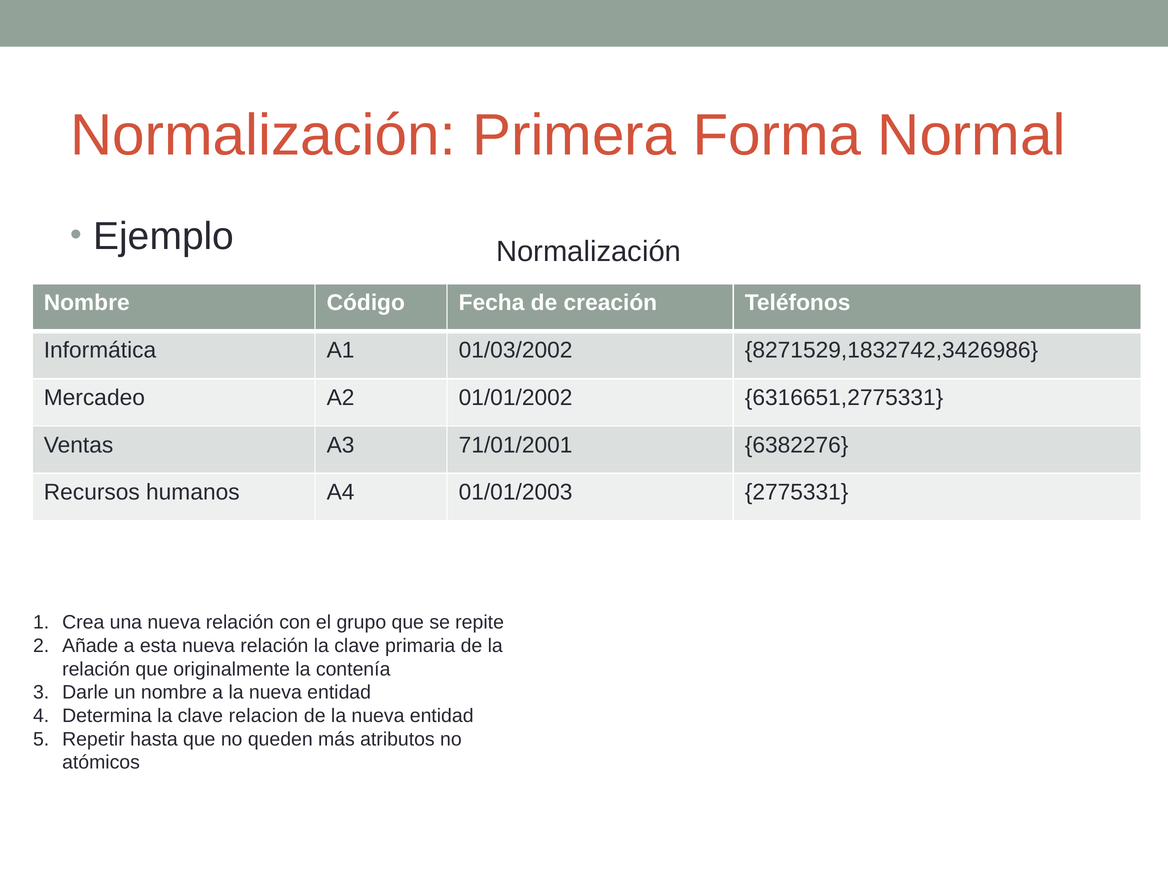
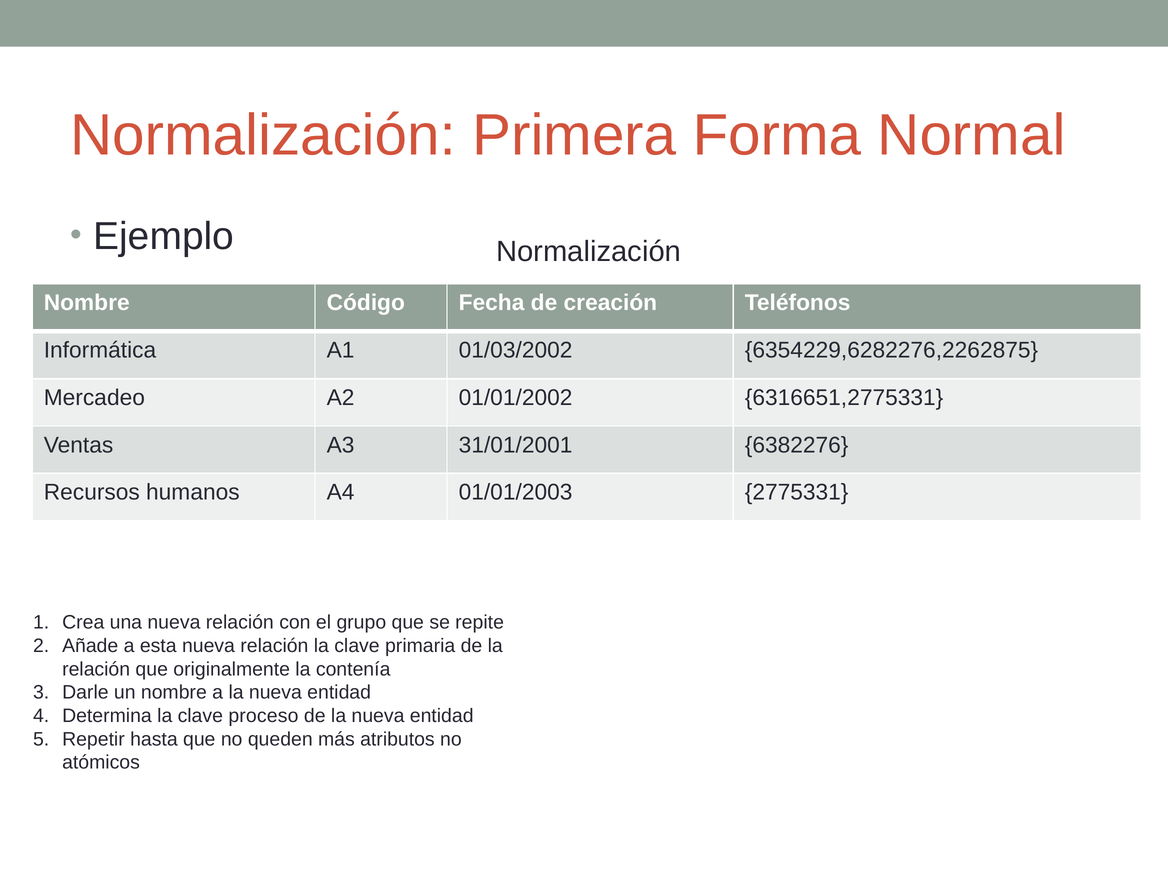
8271529,1832742,3426986: 8271529,1832742,3426986 -> 6354229,6282276,2262875
71/01/2001: 71/01/2001 -> 31/01/2001
relacion: relacion -> proceso
